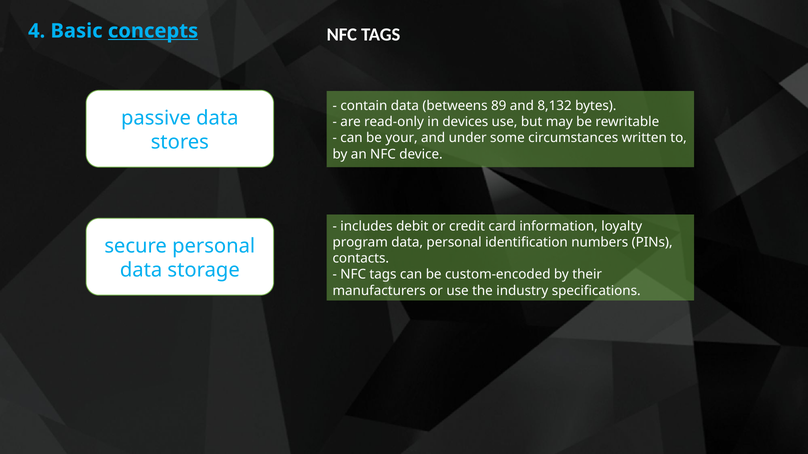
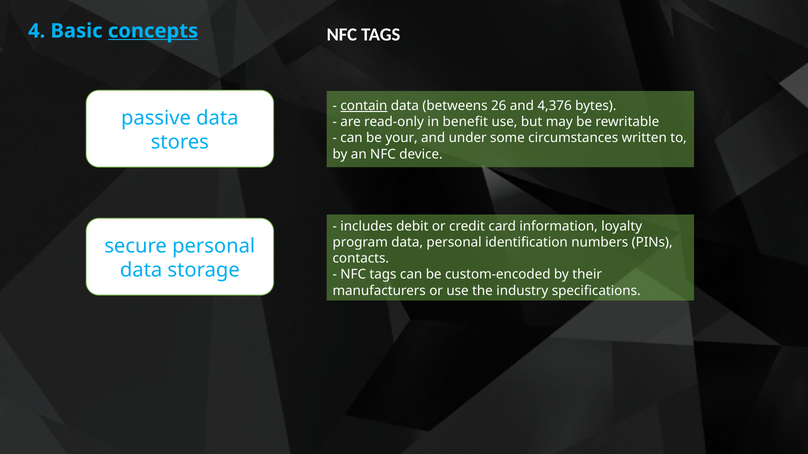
contain underline: none -> present
89: 89 -> 26
8,132: 8,132 -> 4,376
devices: devices -> benefit
